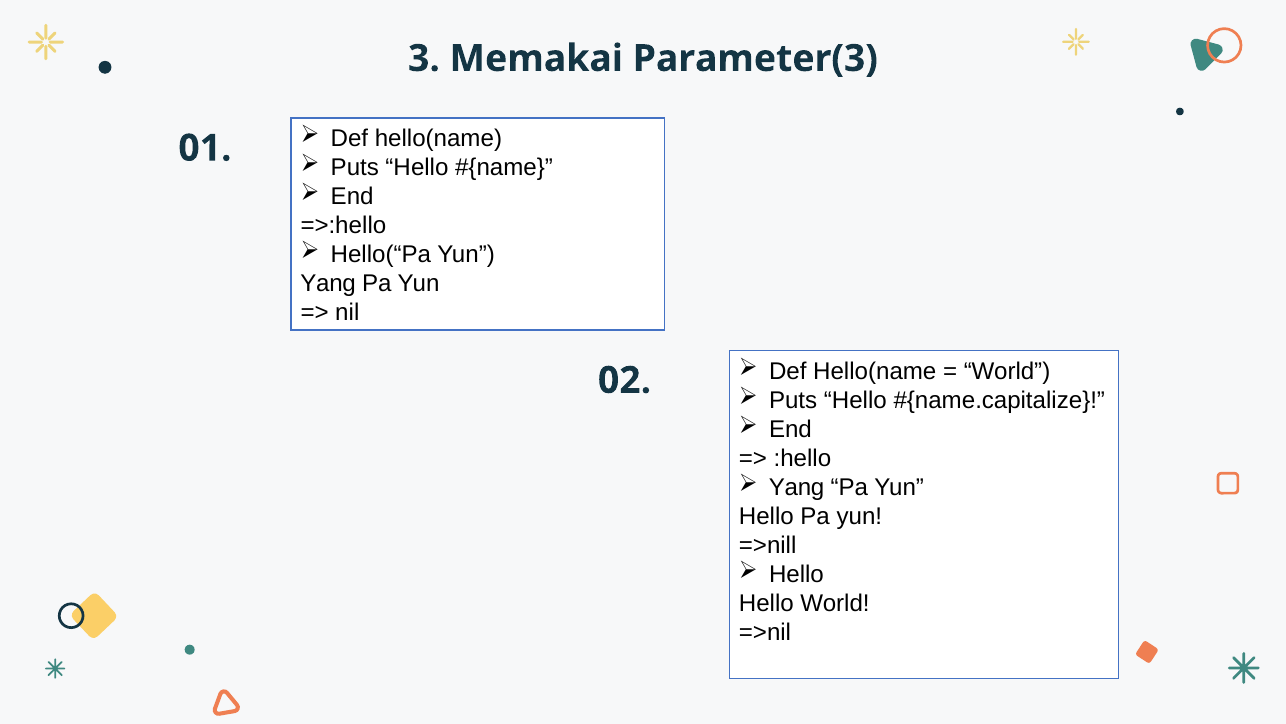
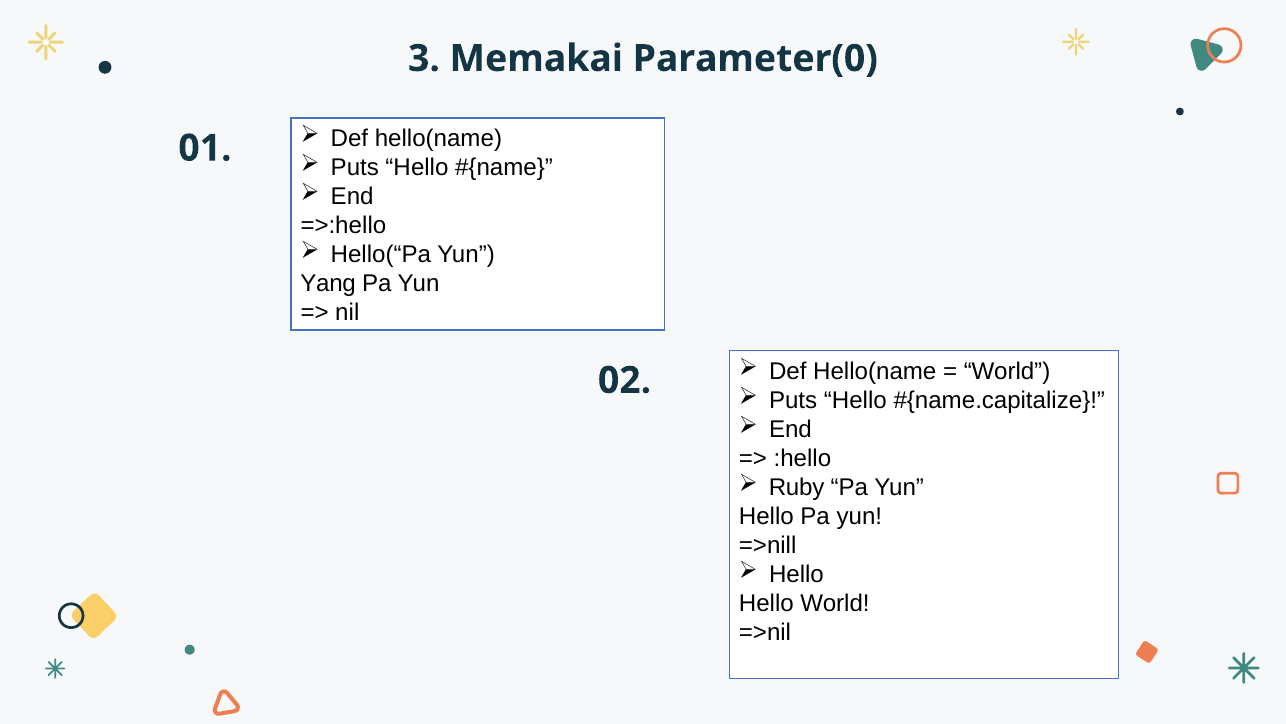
Parameter(3: Parameter(3 -> Parameter(0
Yang at (797, 487): Yang -> Ruby
